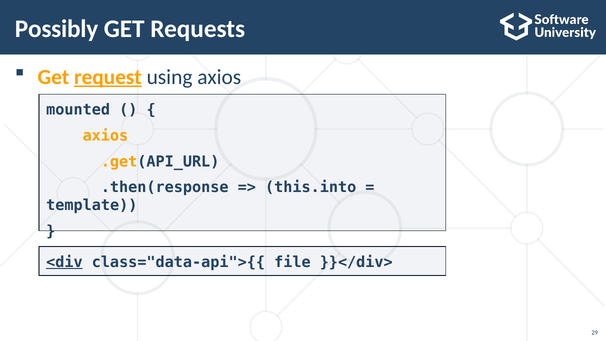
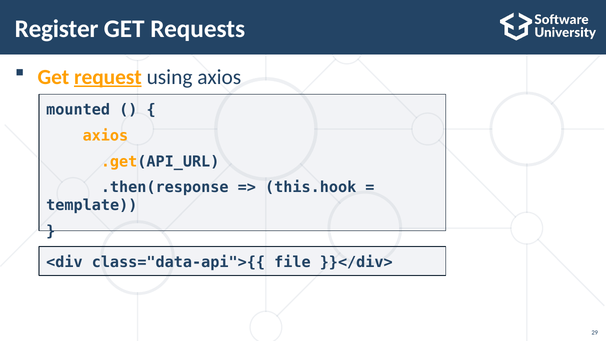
Possibly: Possibly -> Register
this.into: this.into -> this.hook
<div underline: present -> none
